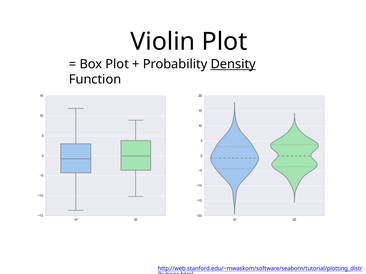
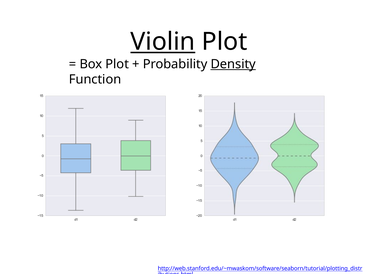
Violin underline: none -> present
